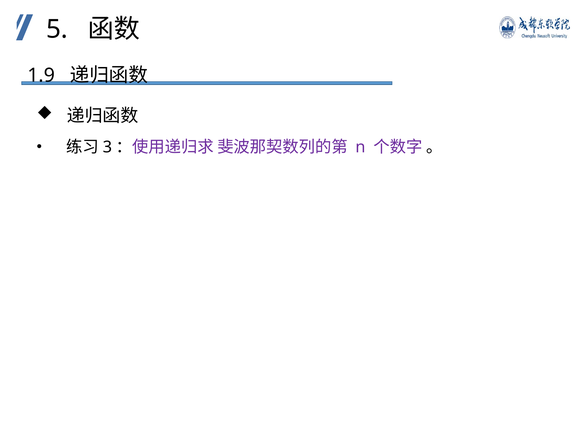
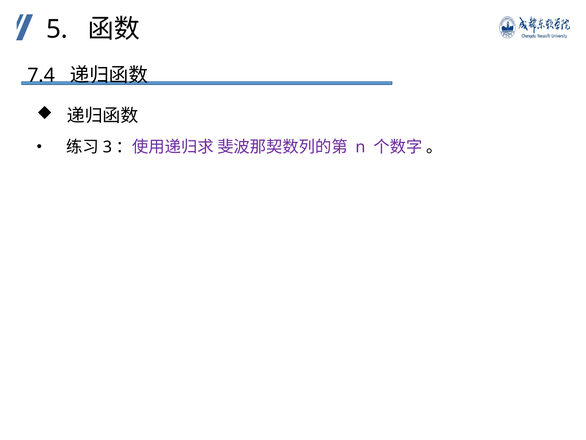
1.9: 1.9 -> 7.4
